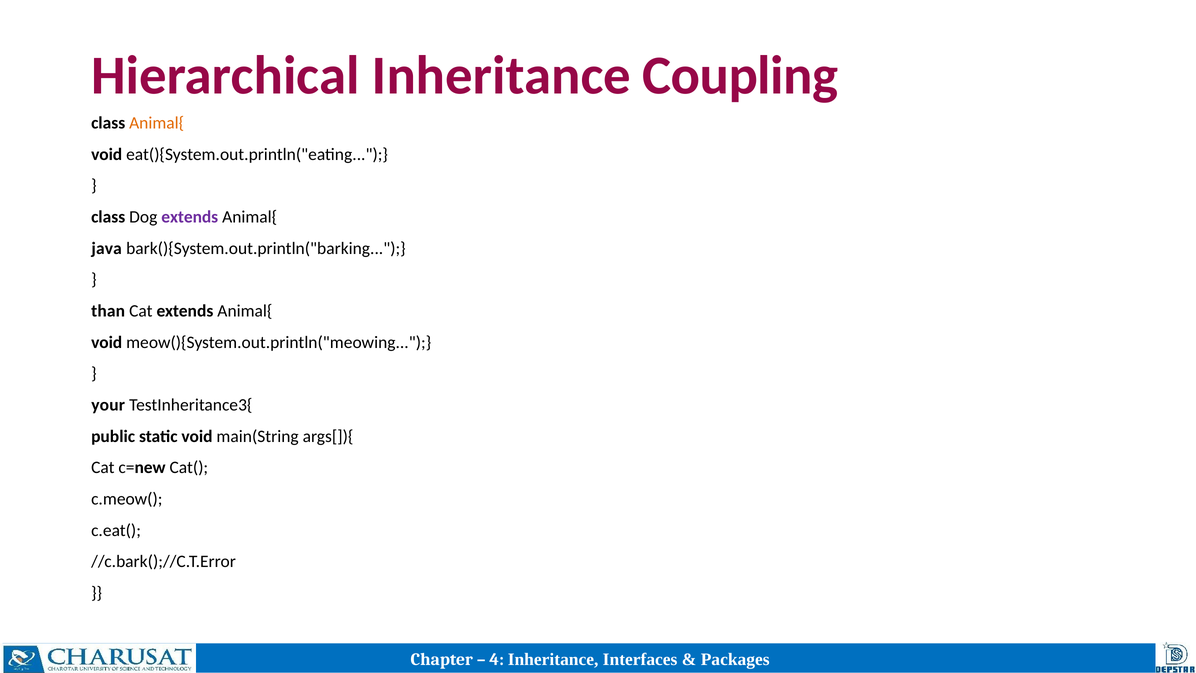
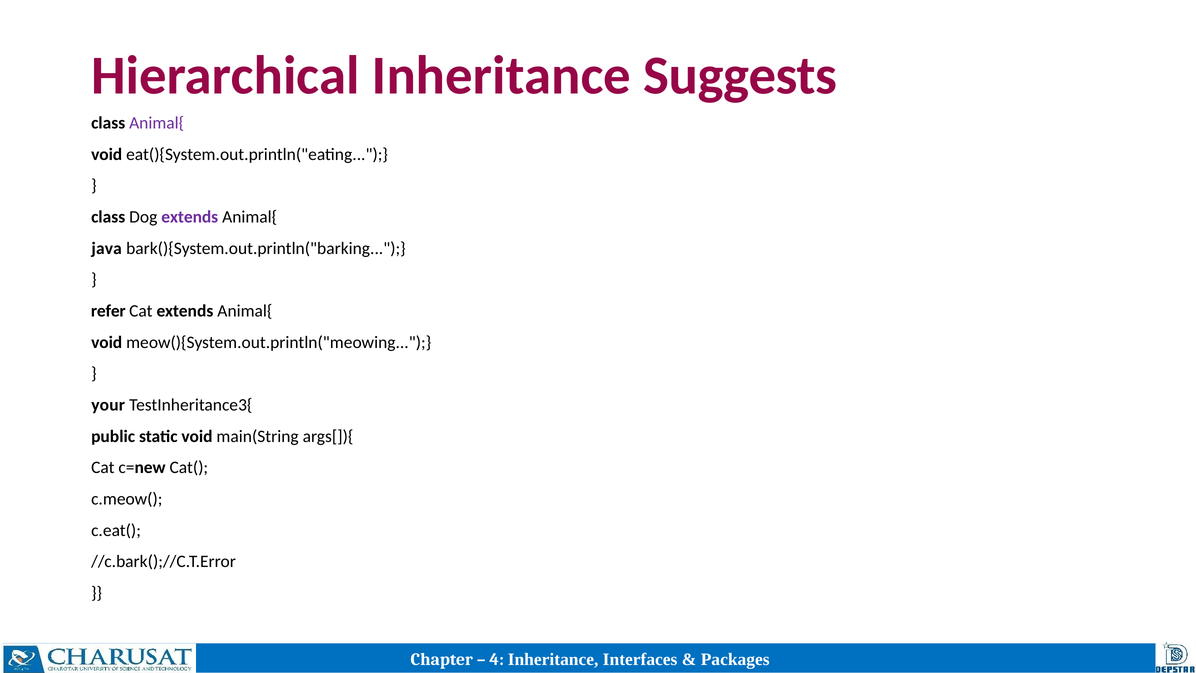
Coupling: Coupling -> Suggests
Animal{ at (157, 123) colour: orange -> purple
than: than -> refer
